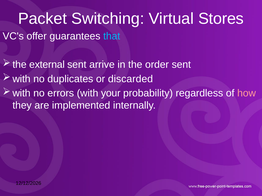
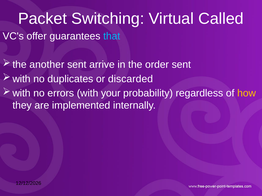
Stores: Stores -> Called
external: external -> another
how colour: pink -> yellow
